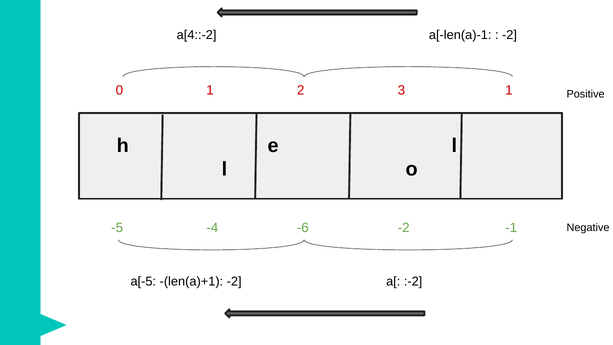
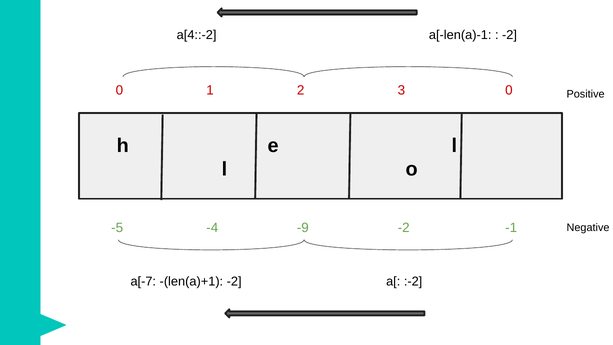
0 1: 1 -> 0
-6: -6 -> -9
a[-5: a[-5 -> a[-7
